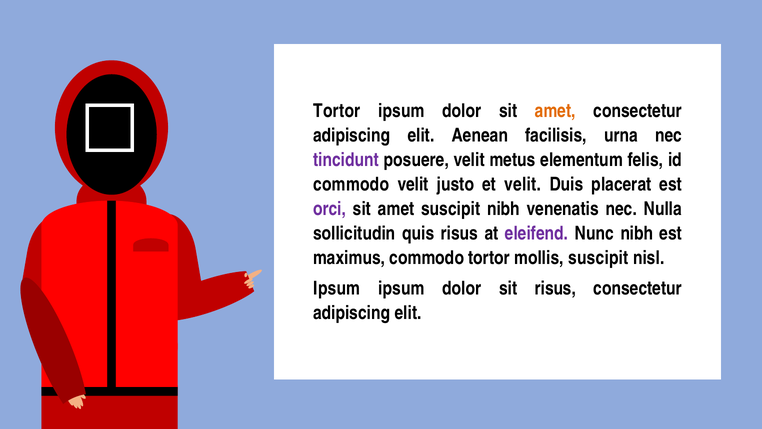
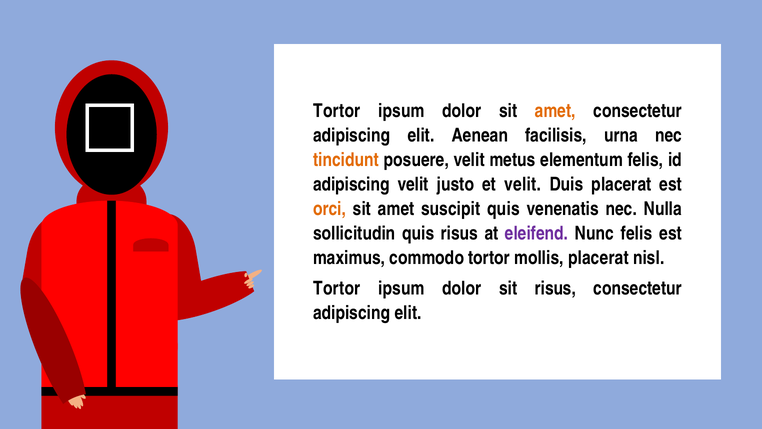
tincidunt colour: purple -> orange
commodo at (351, 184): commodo -> adipiscing
orci colour: purple -> orange
suscipit nibh: nibh -> quis
Nunc nibh: nibh -> felis
mollis suscipit: suscipit -> placerat
Ipsum at (337, 288): Ipsum -> Tortor
